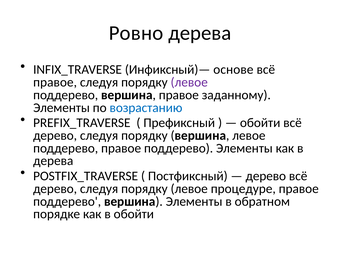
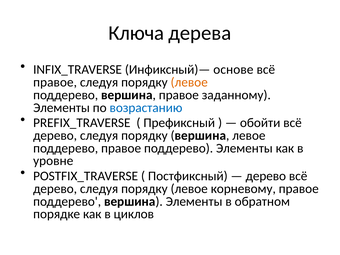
Ровно: Ровно -> Ключа
левое at (189, 82) colour: purple -> orange
дерева at (53, 161): дерева -> уровне
процедуре: процедуре -> корневому
в обойти: обойти -> циклов
